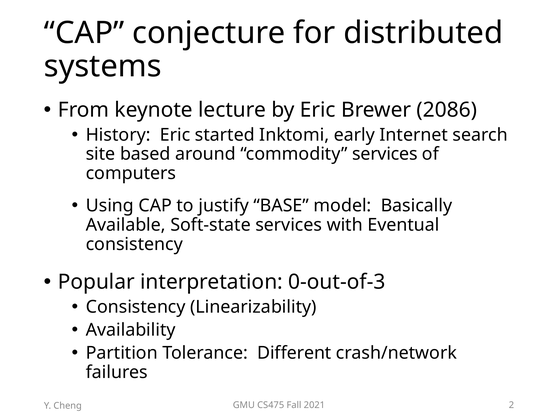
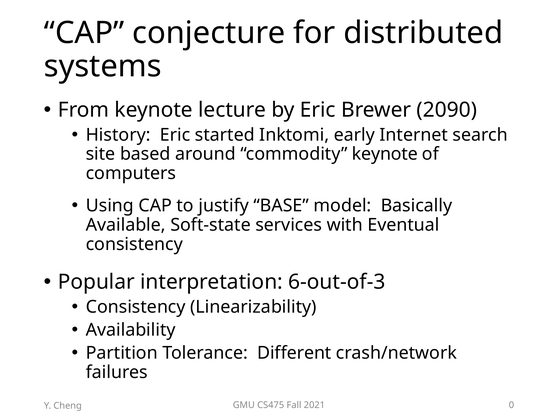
2086: 2086 -> 2090
commodity services: services -> keynote
0-out-of-3: 0-out-of-3 -> 6-out-of-3
2: 2 -> 0
